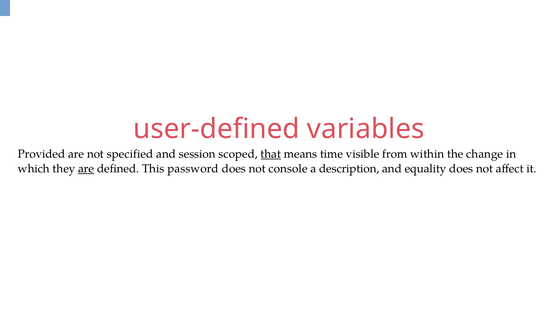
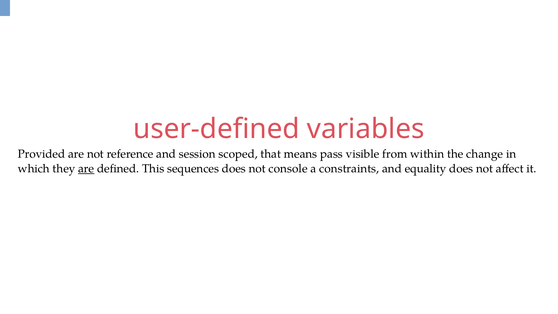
specified: specified -> reference
that underline: present -> none
time: time -> pass
password: password -> sequences
description: description -> constraints
